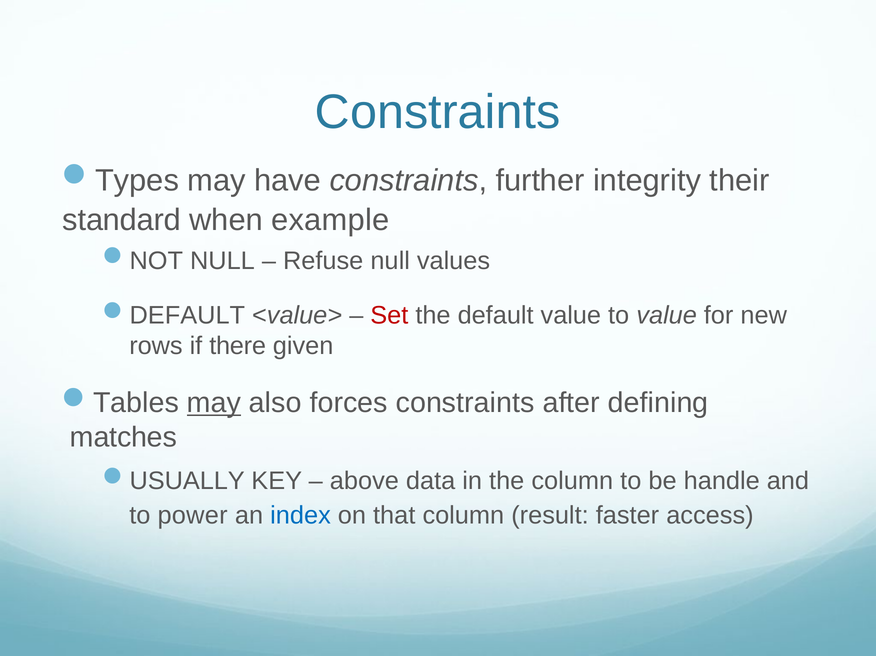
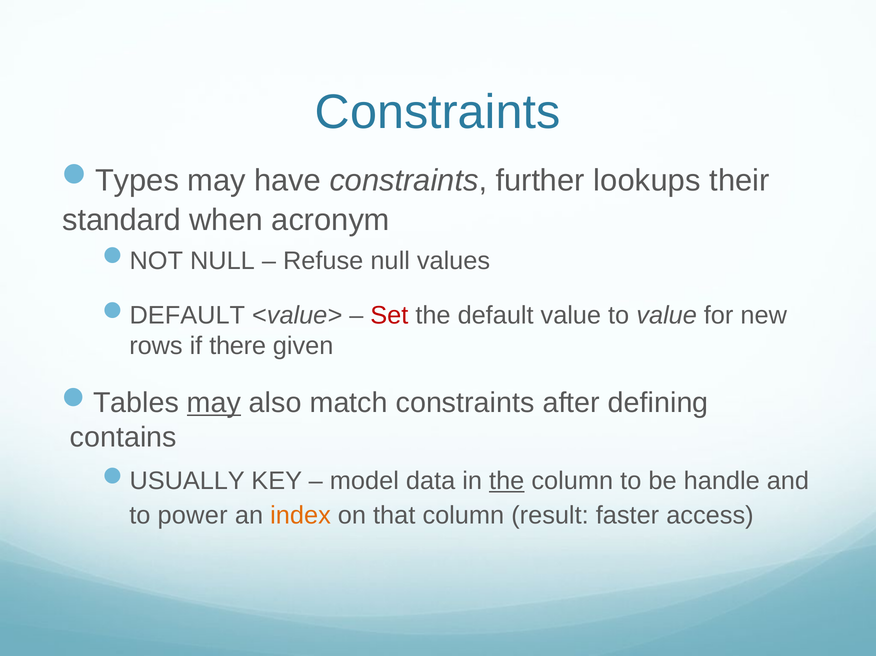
integrity: integrity -> lookups
example: example -> acronym
forces: forces -> match
matches: matches -> contains
above: above -> model
the at (507, 481) underline: none -> present
index colour: blue -> orange
